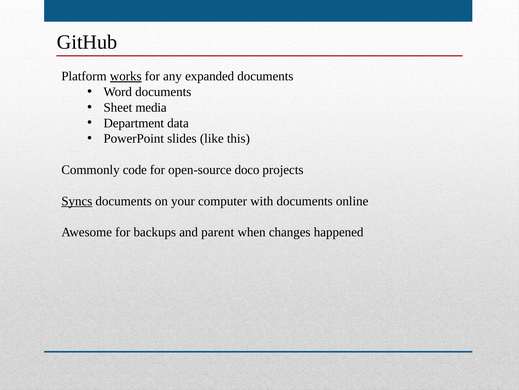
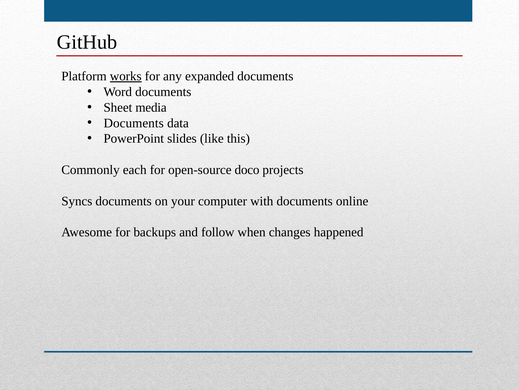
Department at (134, 123): Department -> Documents
code: code -> each
Syncs underline: present -> none
parent: parent -> follow
